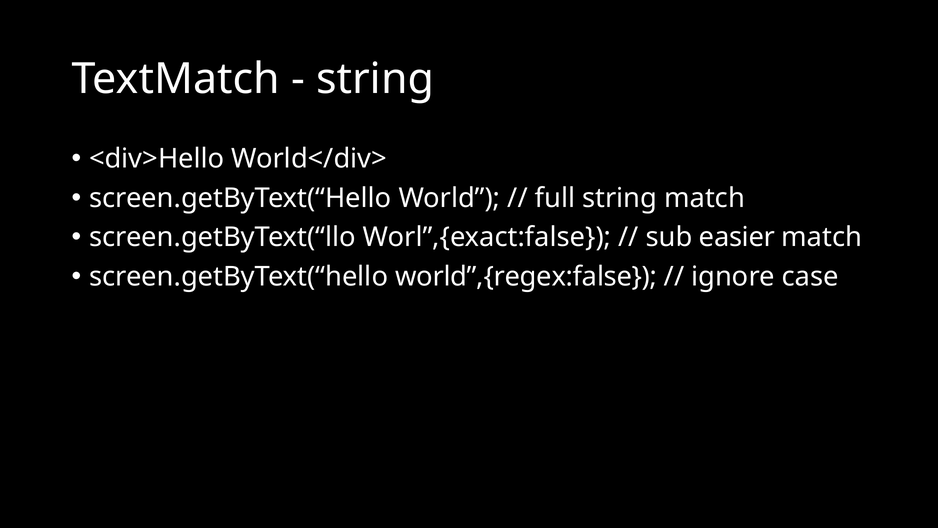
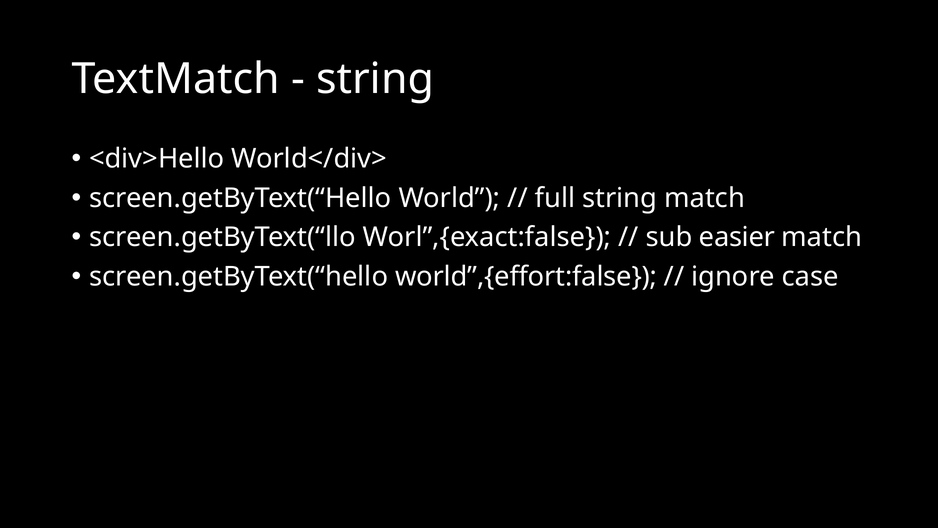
world”,{regex:false: world”,{regex:false -> world”,{effort:false
